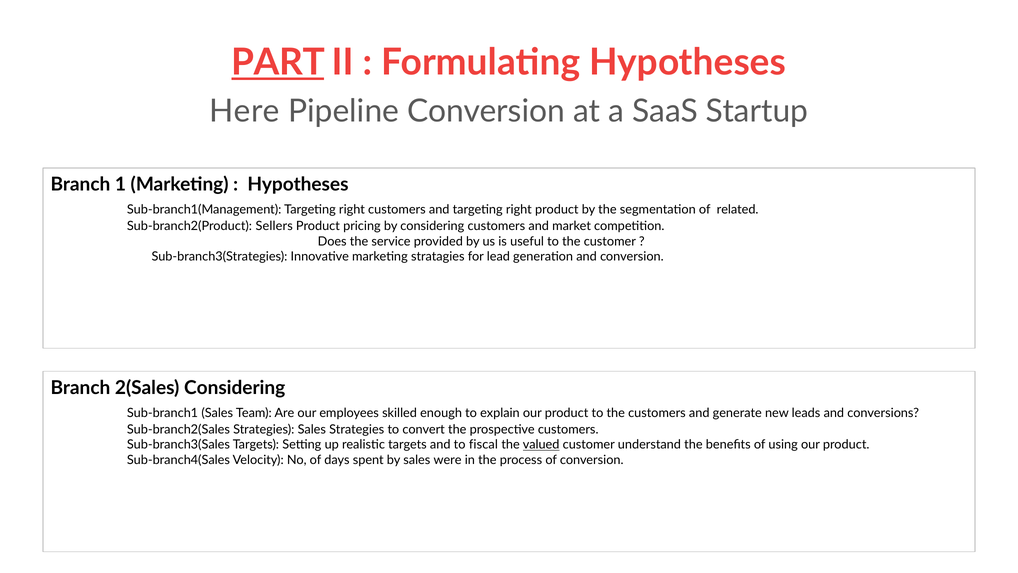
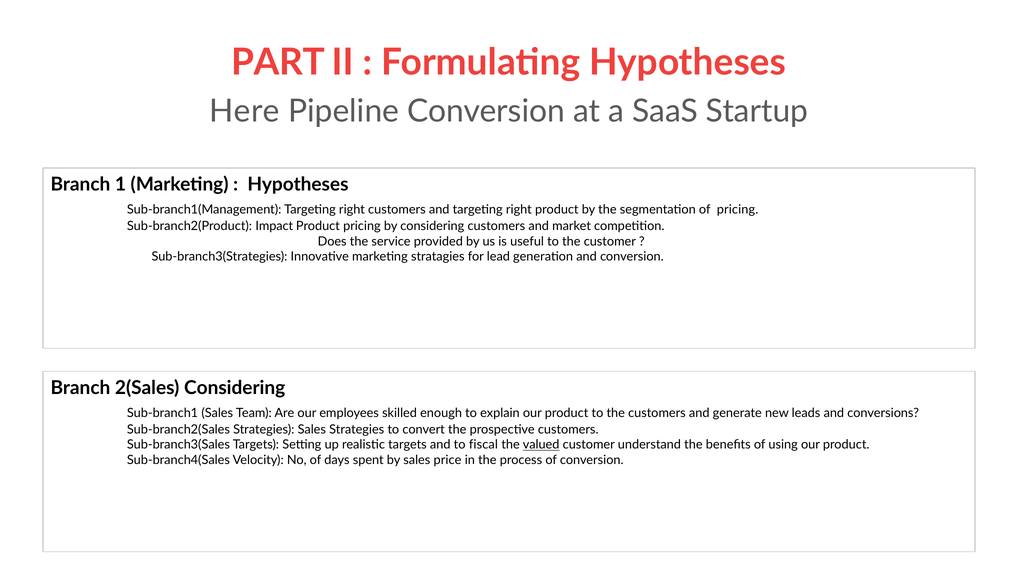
PART underline: present -> none
of related: related -> pricing
Sellers: Sellers -> Impact
were: were -> price
